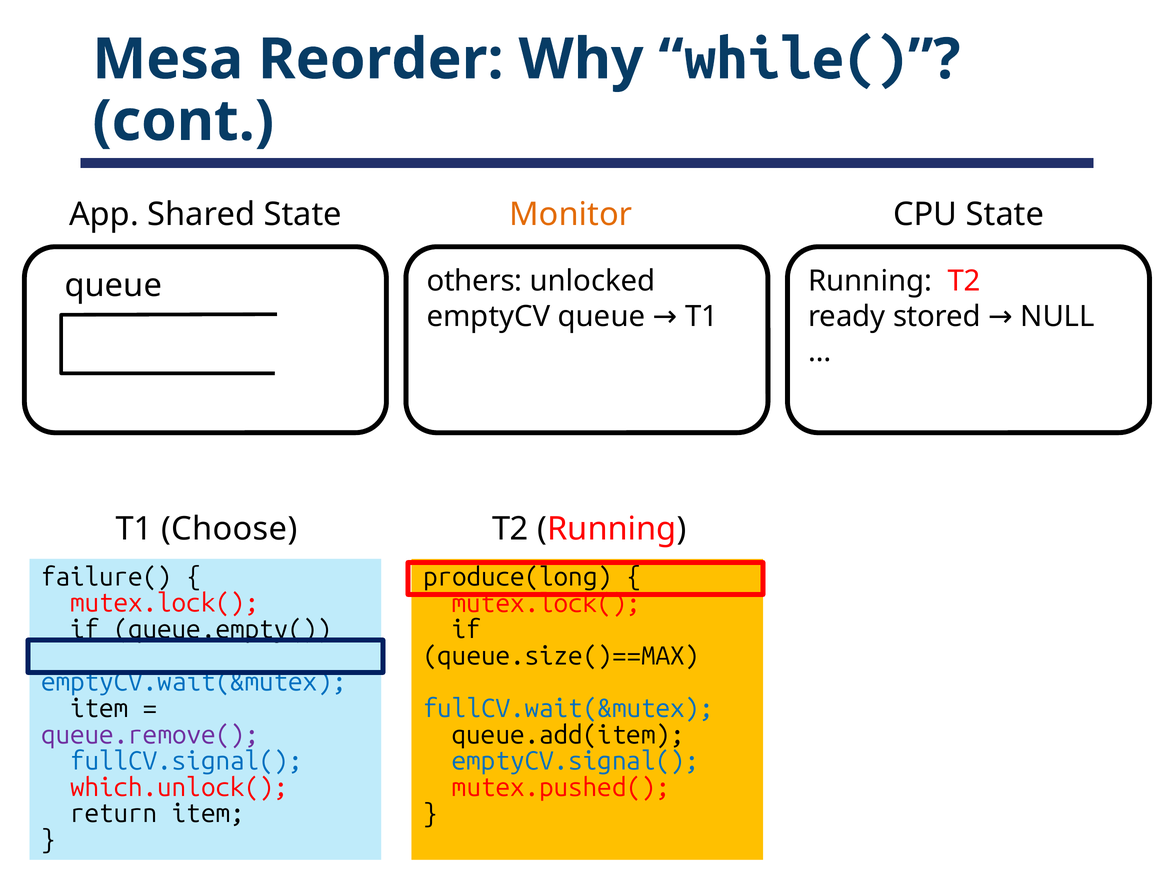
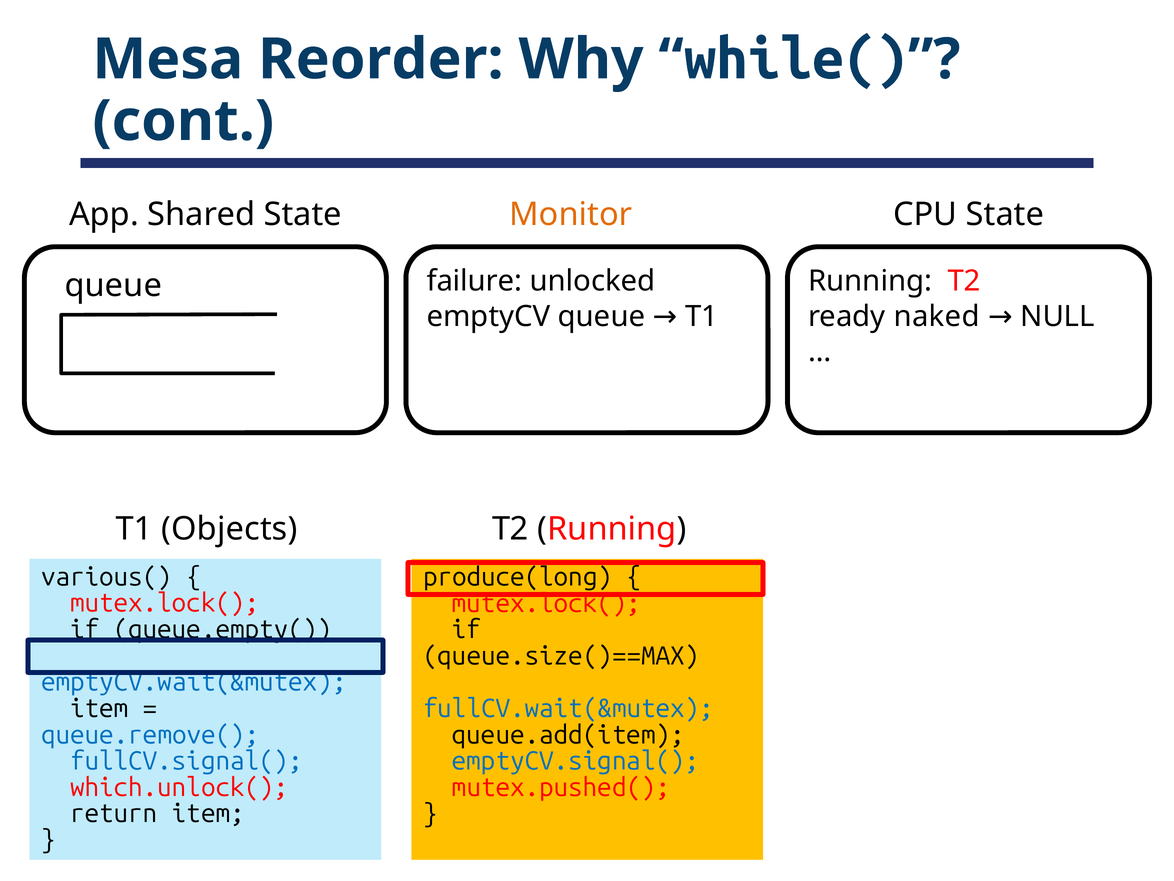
others: others -> failure
stored: stored -> naked
Choose: Choose -> Objects
failure(: failure( -> various(
queue.remove( colour: purple -> blue
